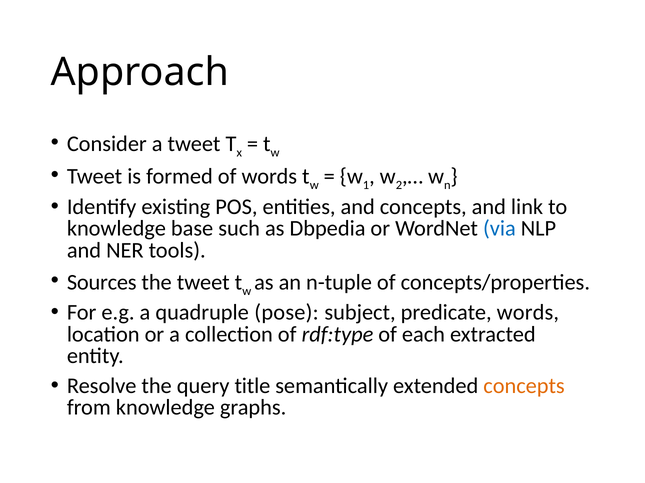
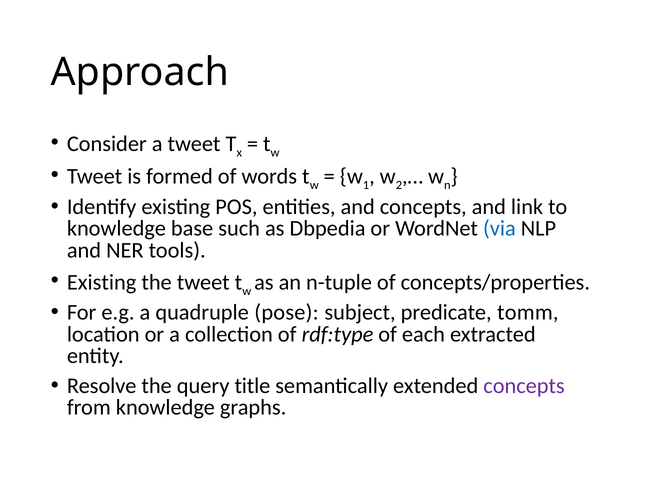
Sources at (102, 283): Sources -> Existing
predicate words: words -> tomm
concepts at (524, 386) colour: orange -> purple
